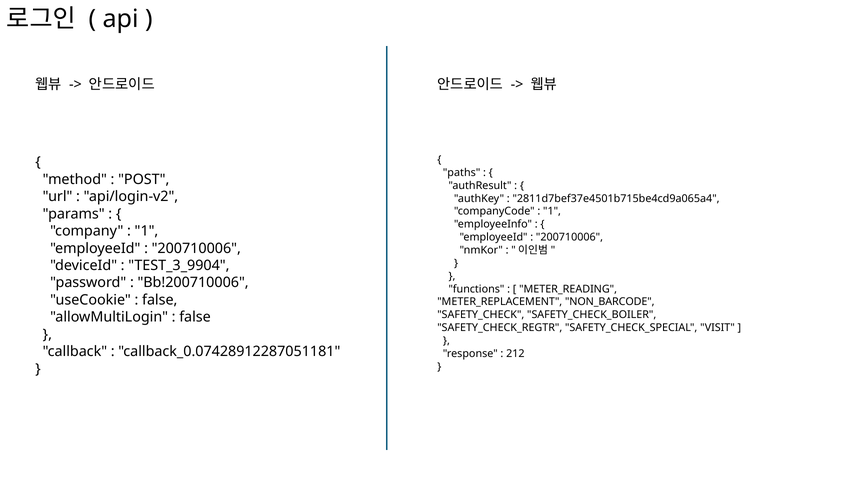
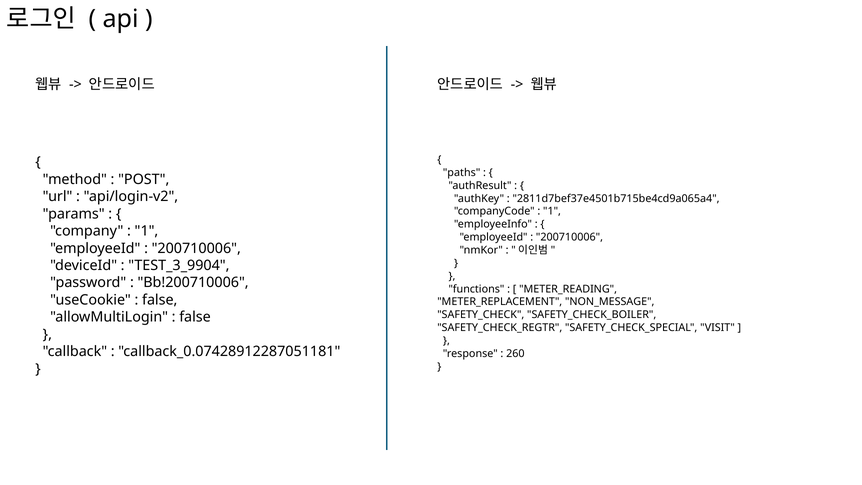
NON_BARCODE: NON_BARCODE -> NON_MESSAGE
212: 212 -> 260
